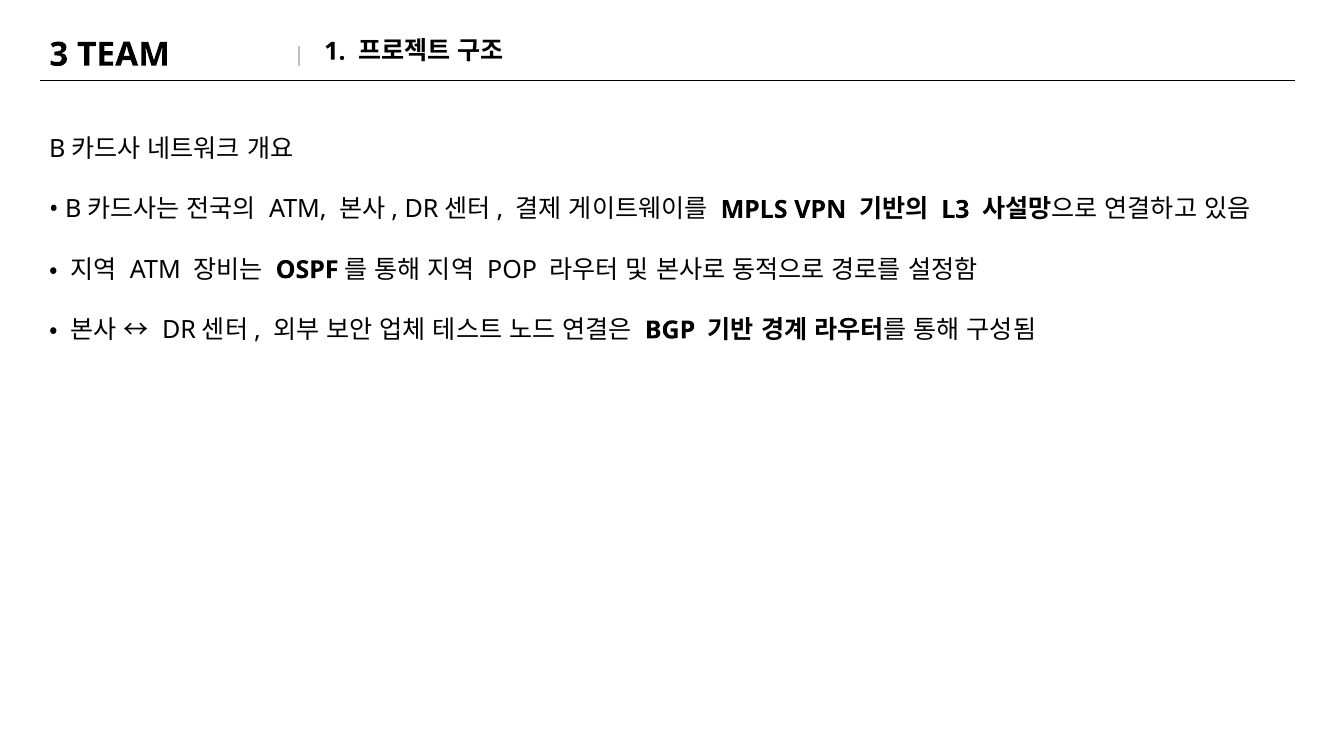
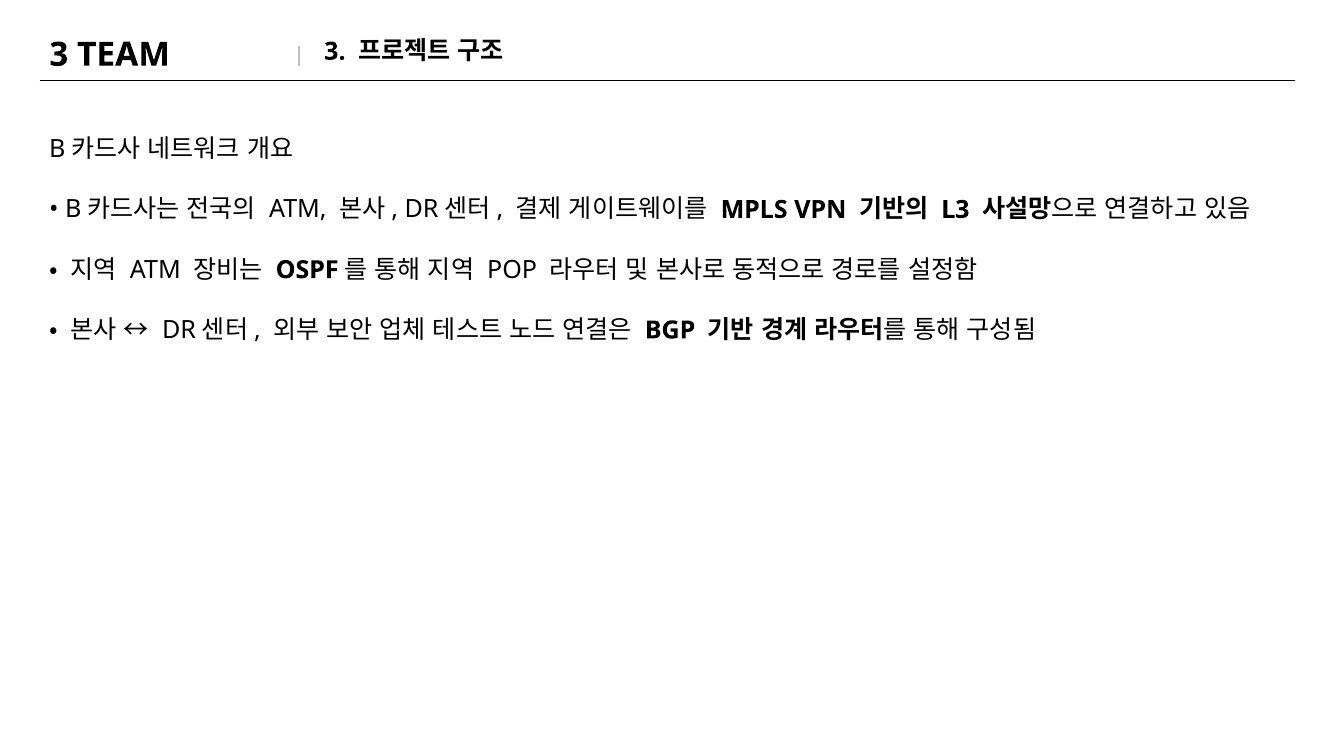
TEAM 1: 1 -> 3
